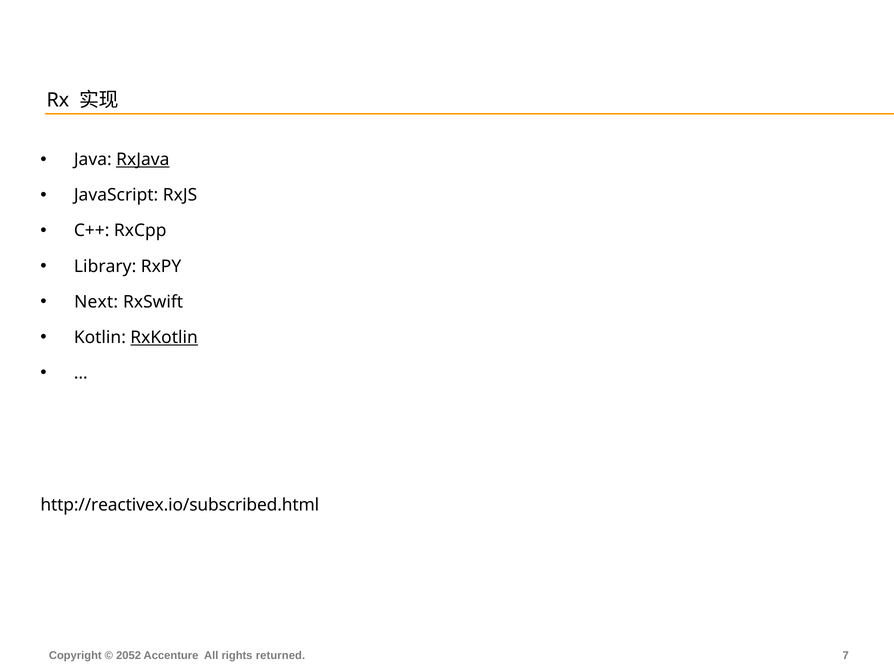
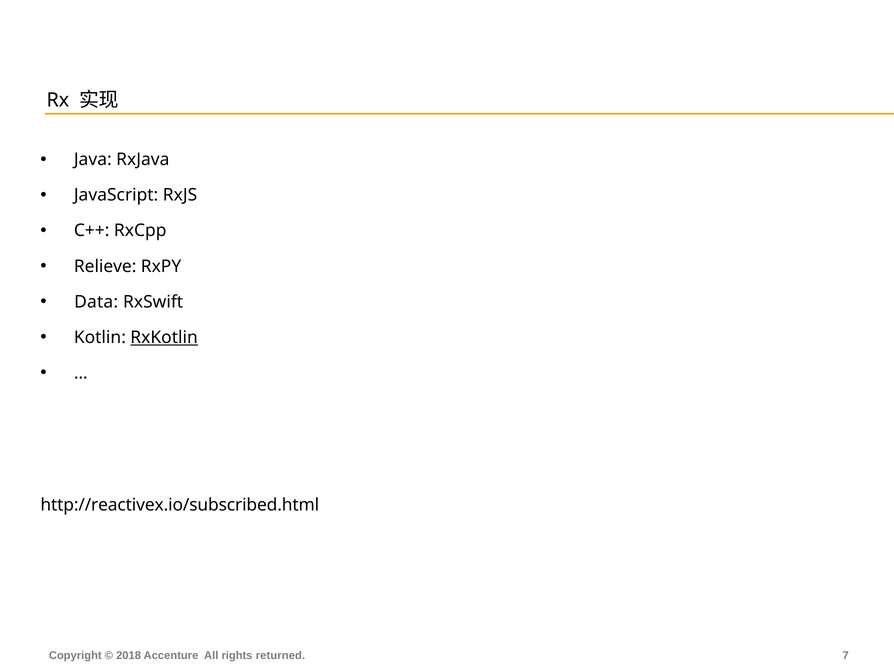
RxJava underline: present -> none
Library: Library -> Relieve
Next: Next -> Data
2052: 2052 -> 2018
